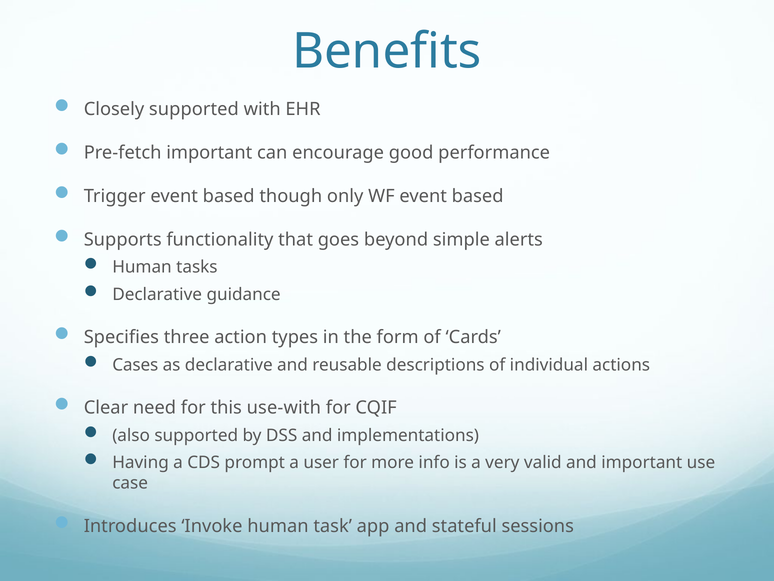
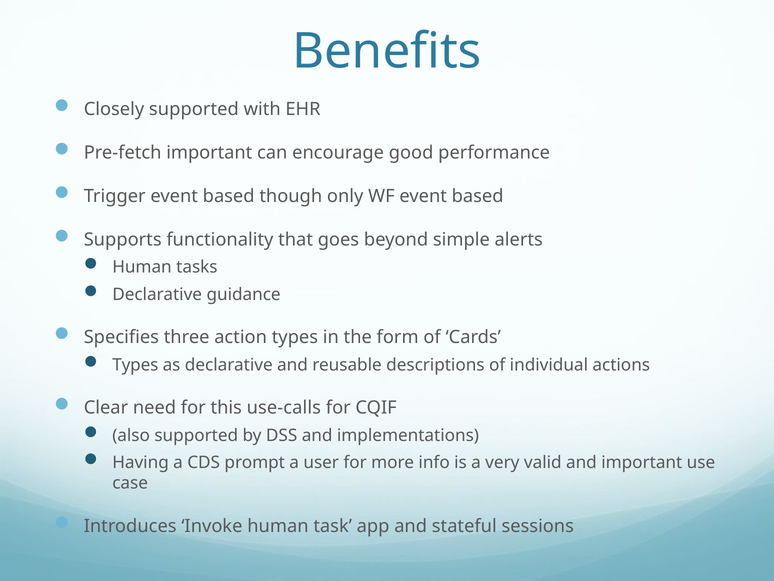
Cases at (135, 365): Cases -> Types
use-with: use-with -> use-calls
